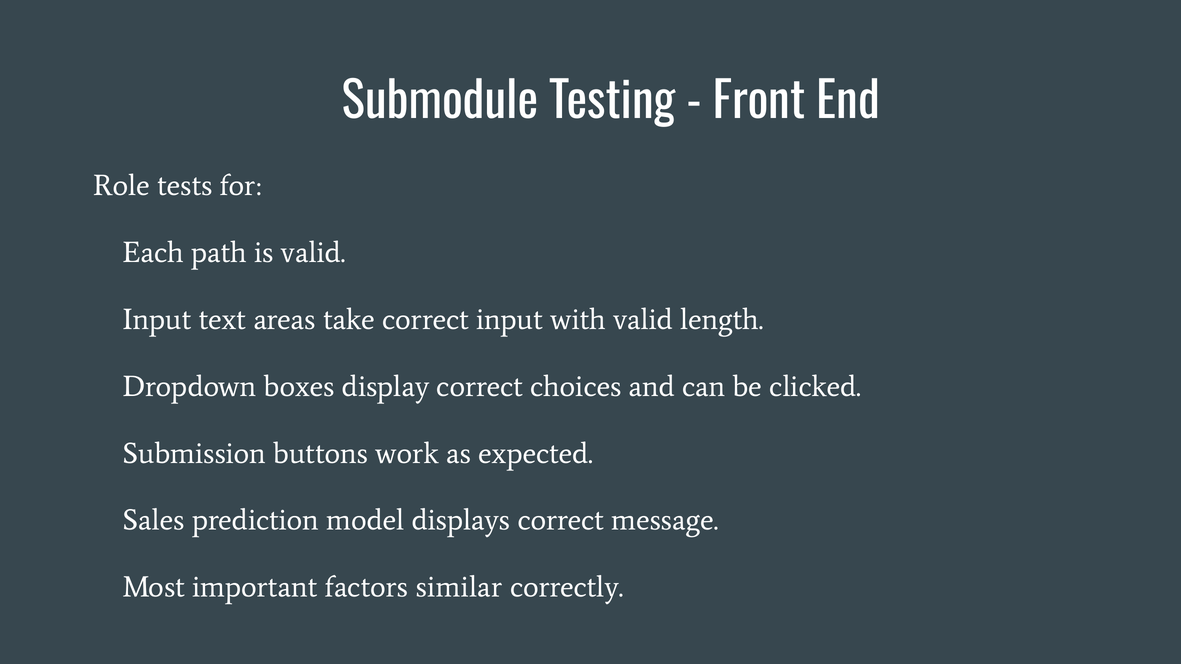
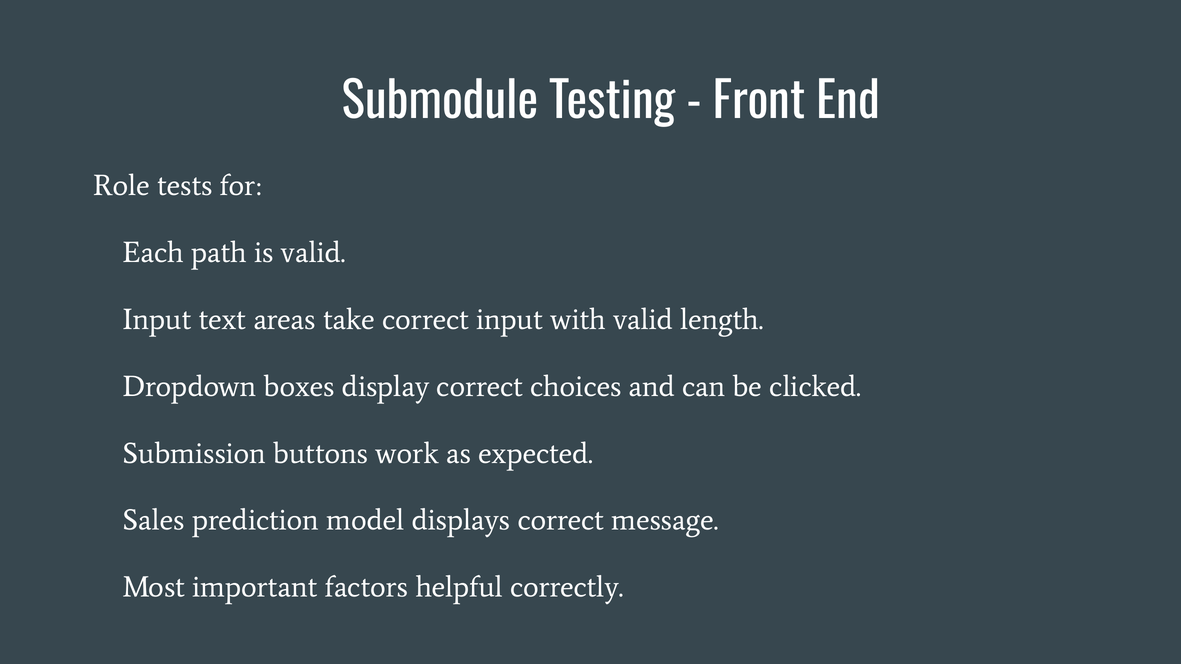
similar: similar -> helpful
